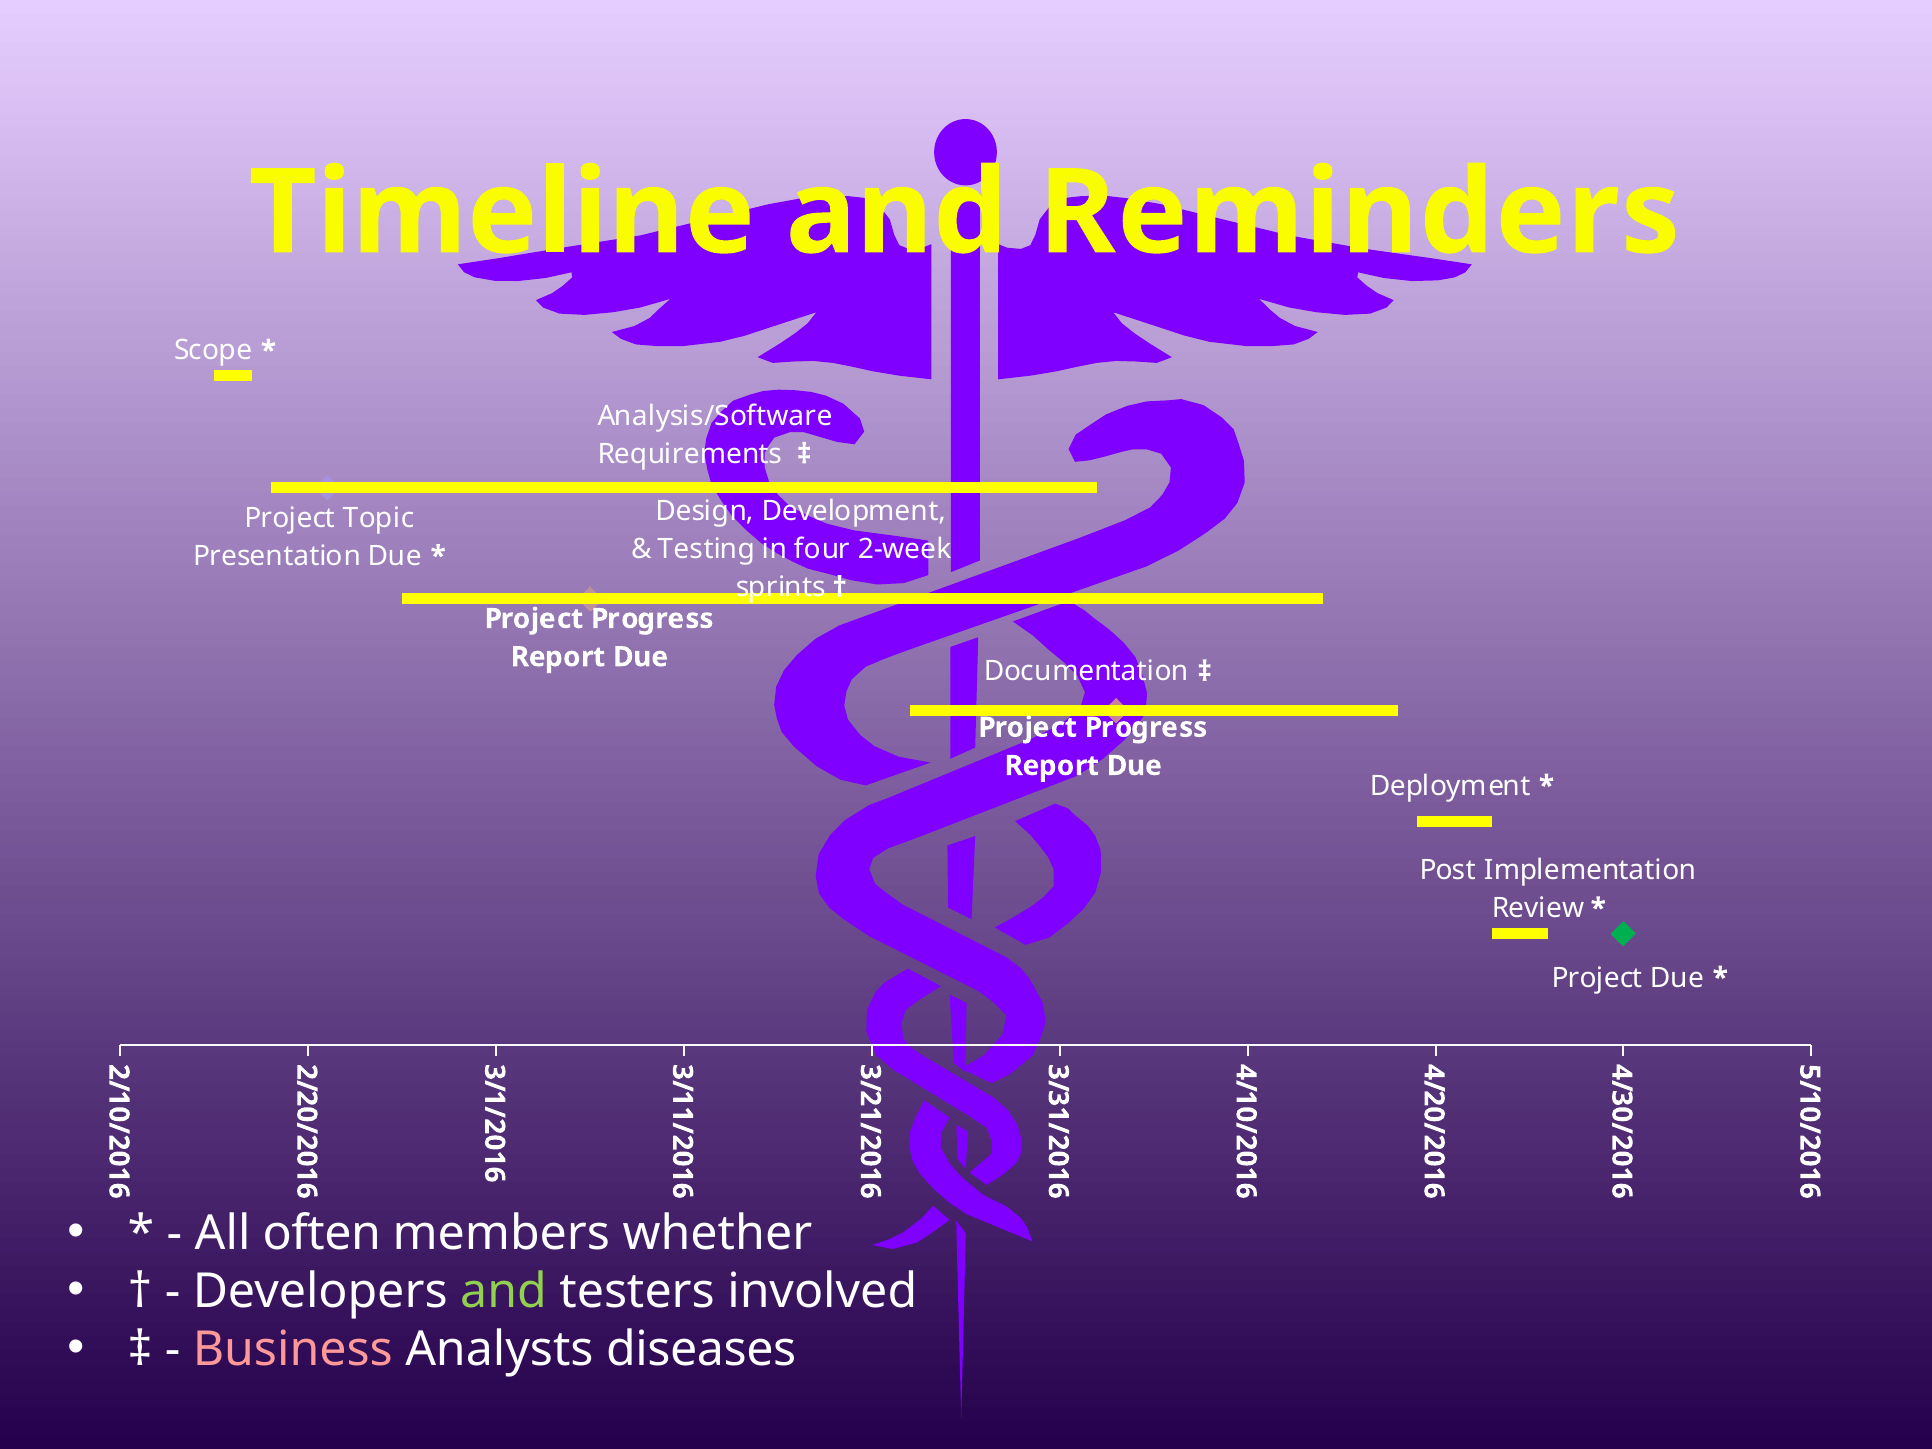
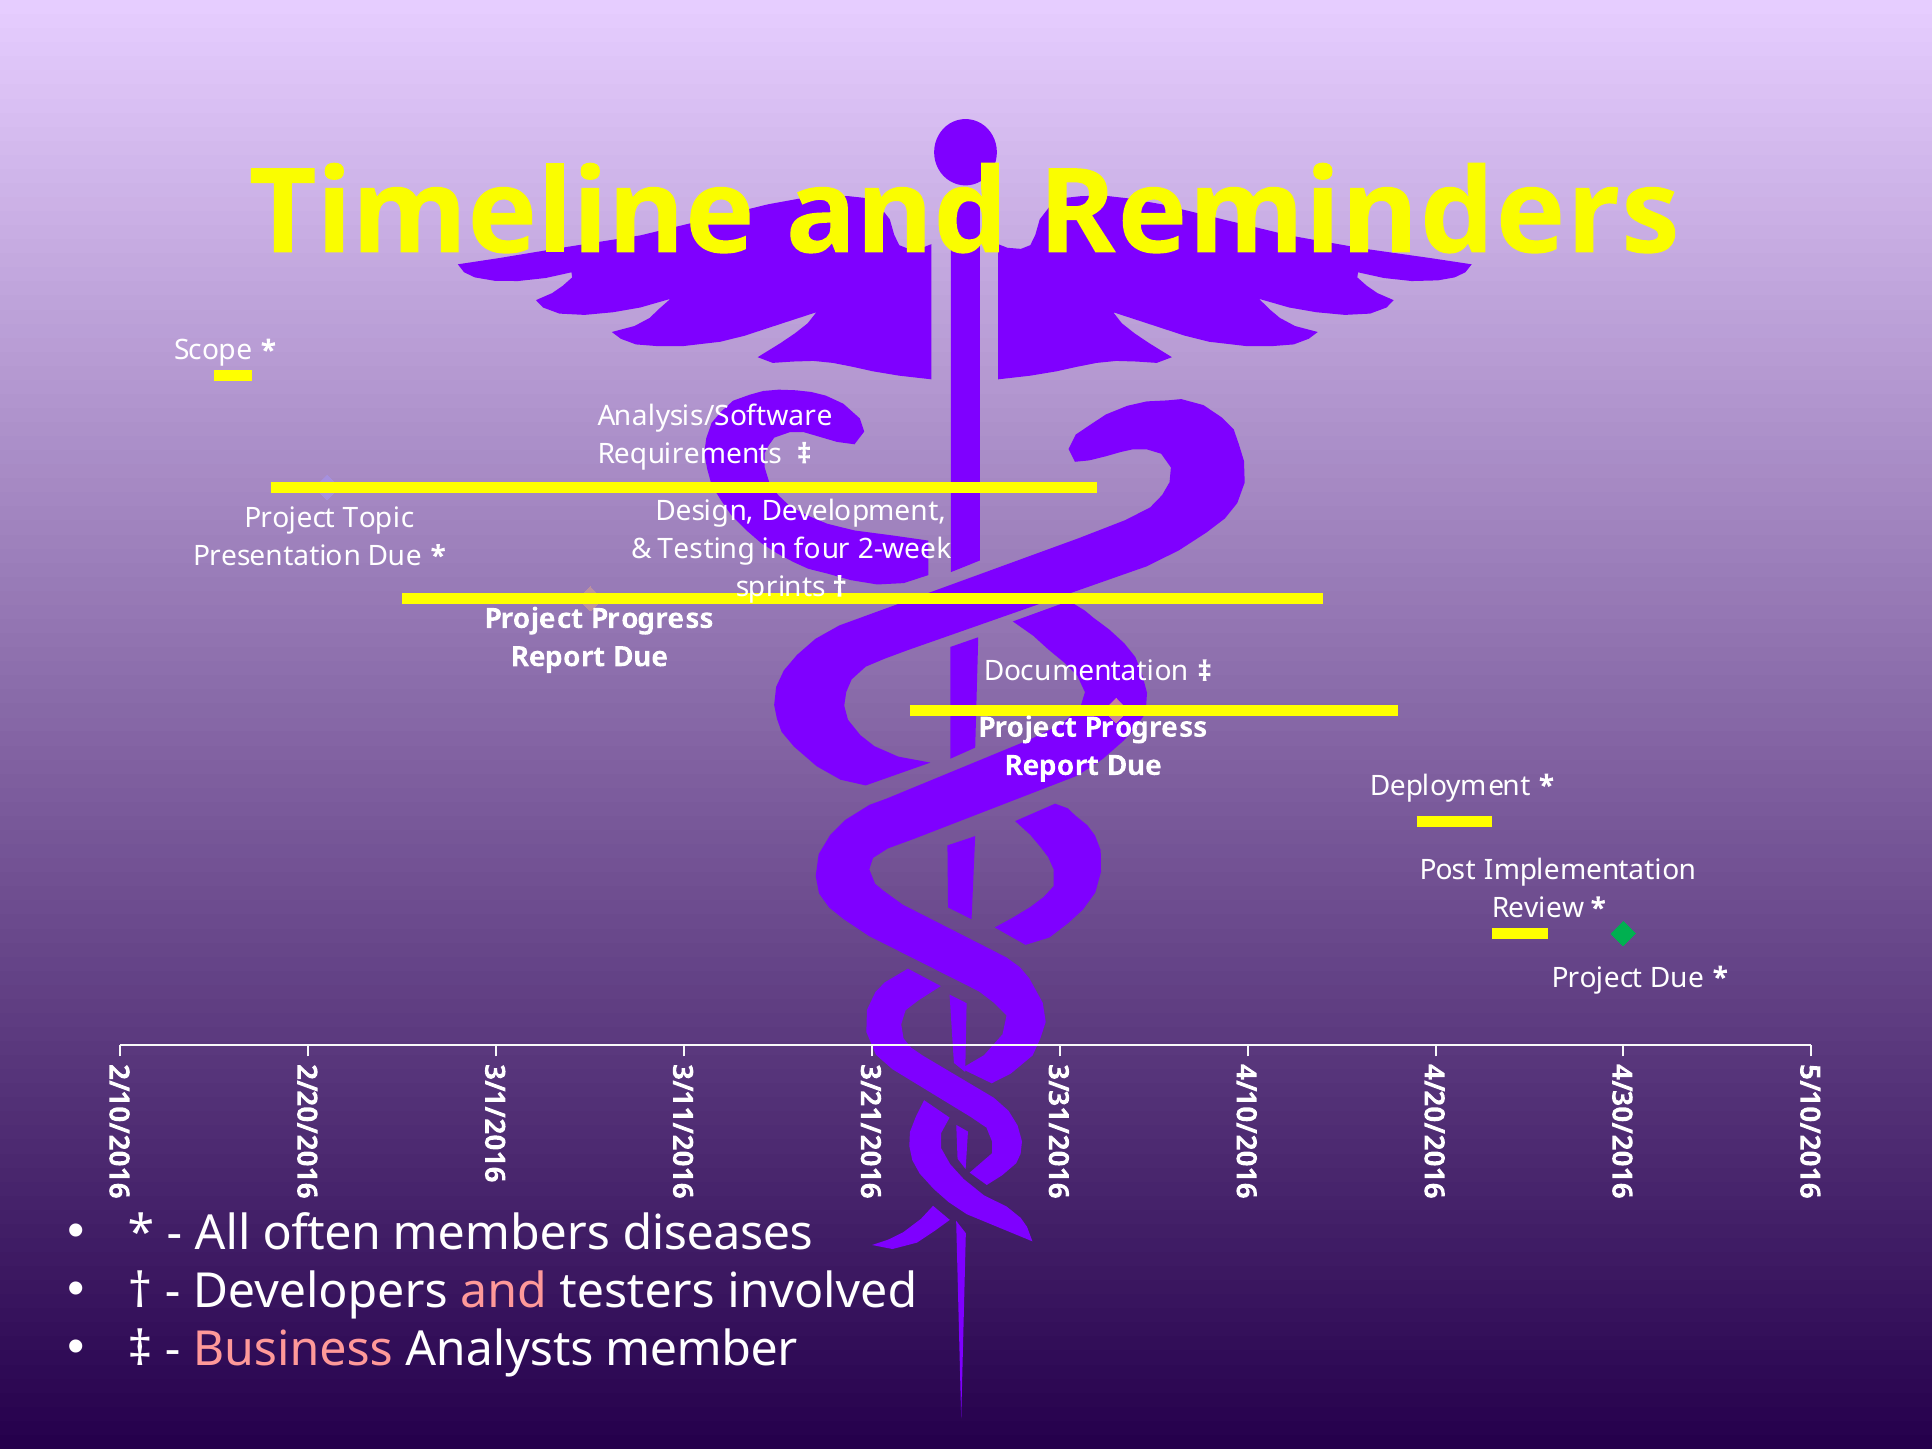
whether: whether -> diseases
and at (504, 1291) colour: light green -> pink
diseases: diseases -> member
